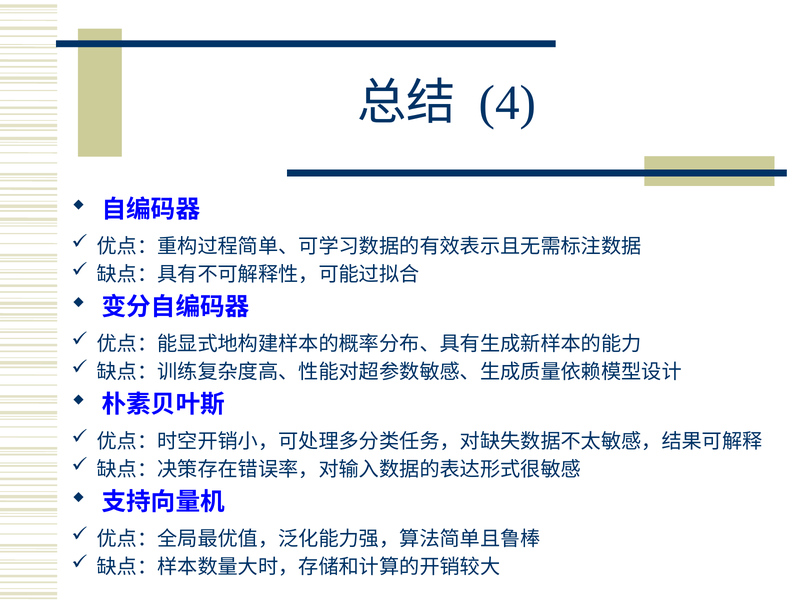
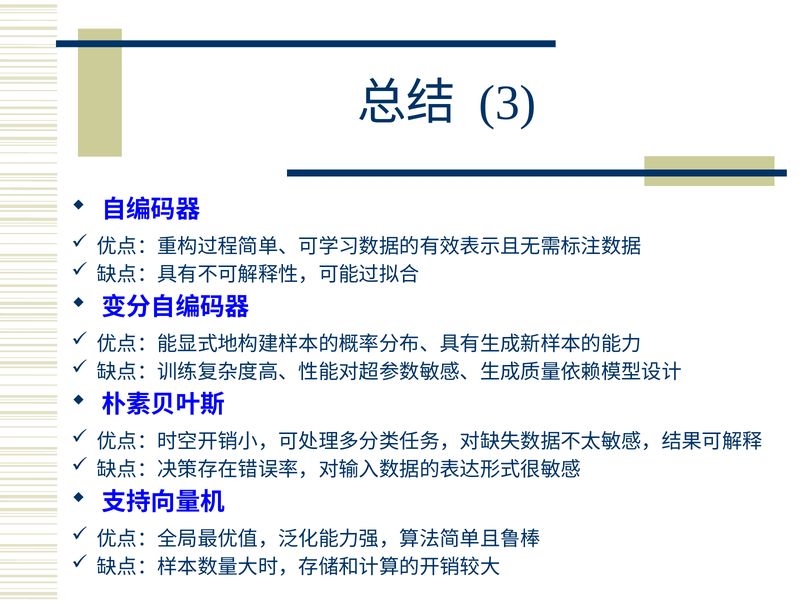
4: 4 -> 3
